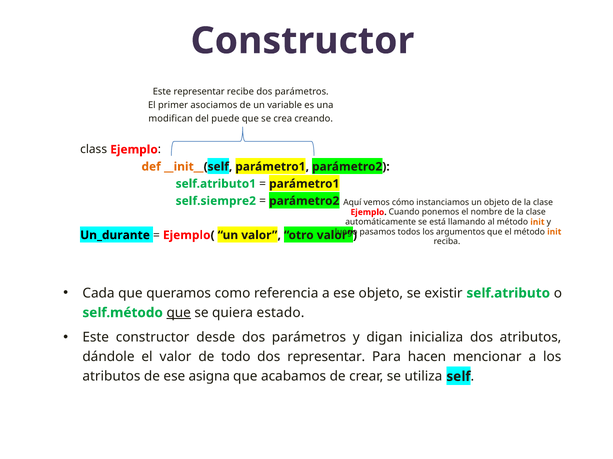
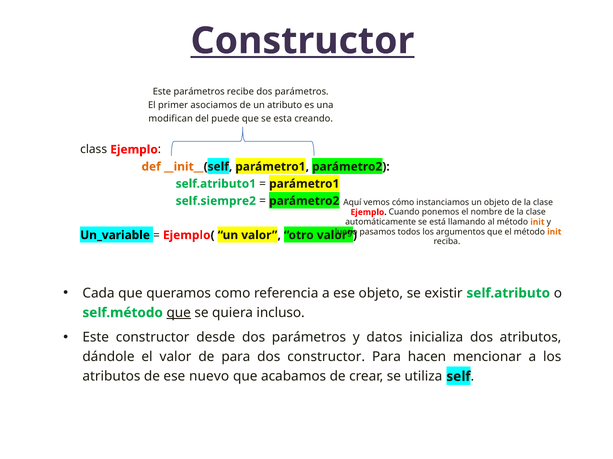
Constructor at (302, 41) underline: none -> present
Este representar: representar -> parámetros
variable: variable -> atributo
crea: crea -> esta
Un_durante: Un_durante -> Un_variable
estado: estado -> incluso
digan: digan -> datos
de todo: todo -> para
dos representar: representar -> constructor
asigna: asigna -> nuevo
